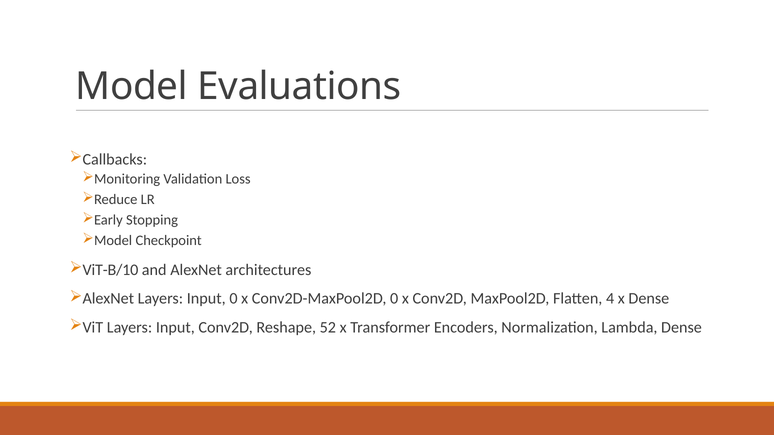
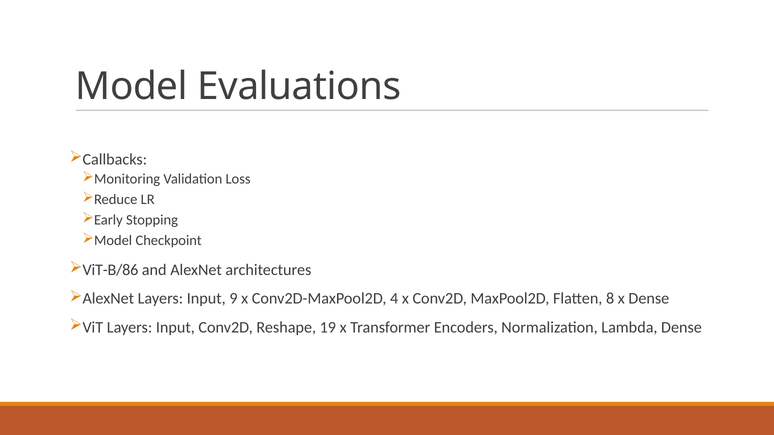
ViT-B/10: ViT-B/10 -> ViT-B/86
Input 0: 0 -> 9
Conv2D-MaxPool2D 0: 0 -> 4
4: 4 -> 8
52: 52 -> 19
